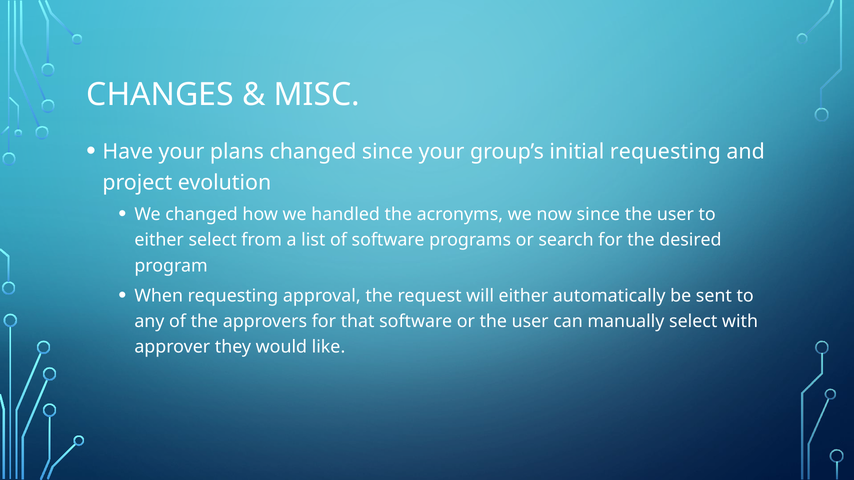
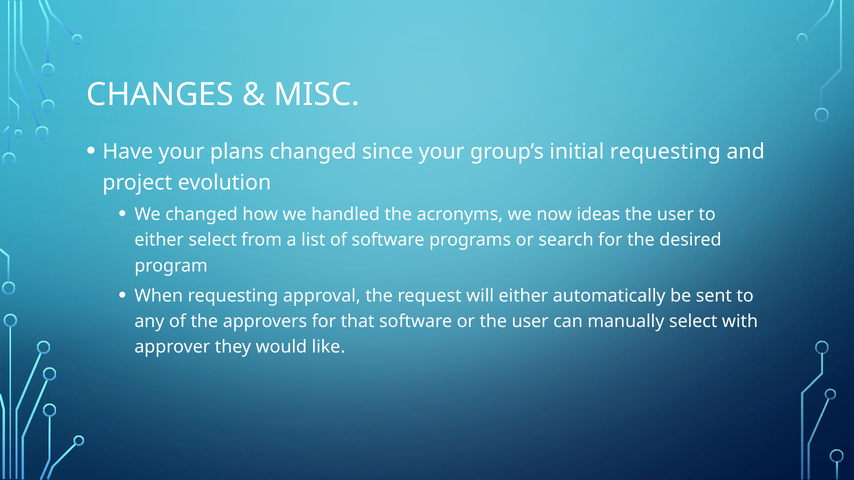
now since: since -> ideas
